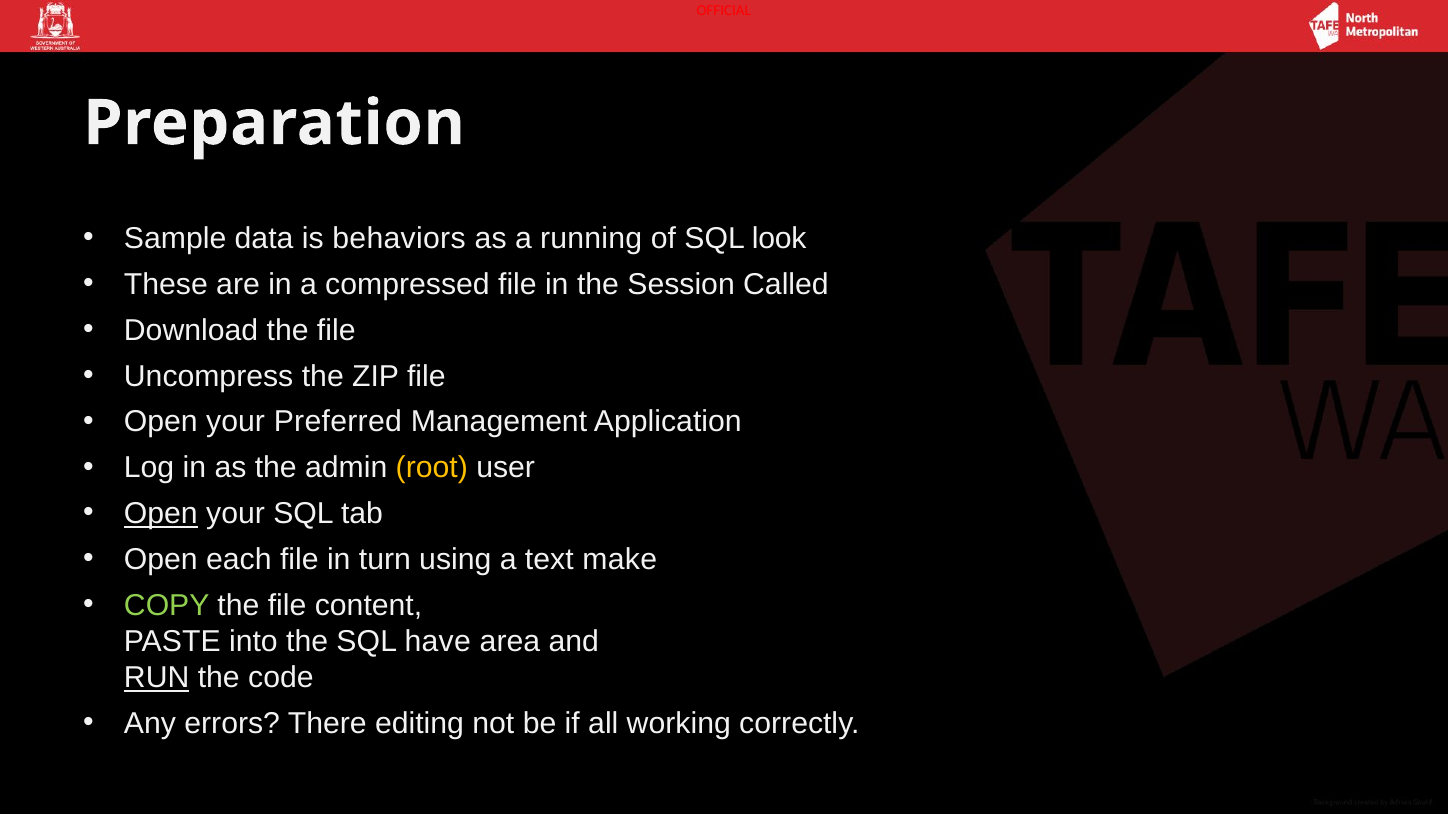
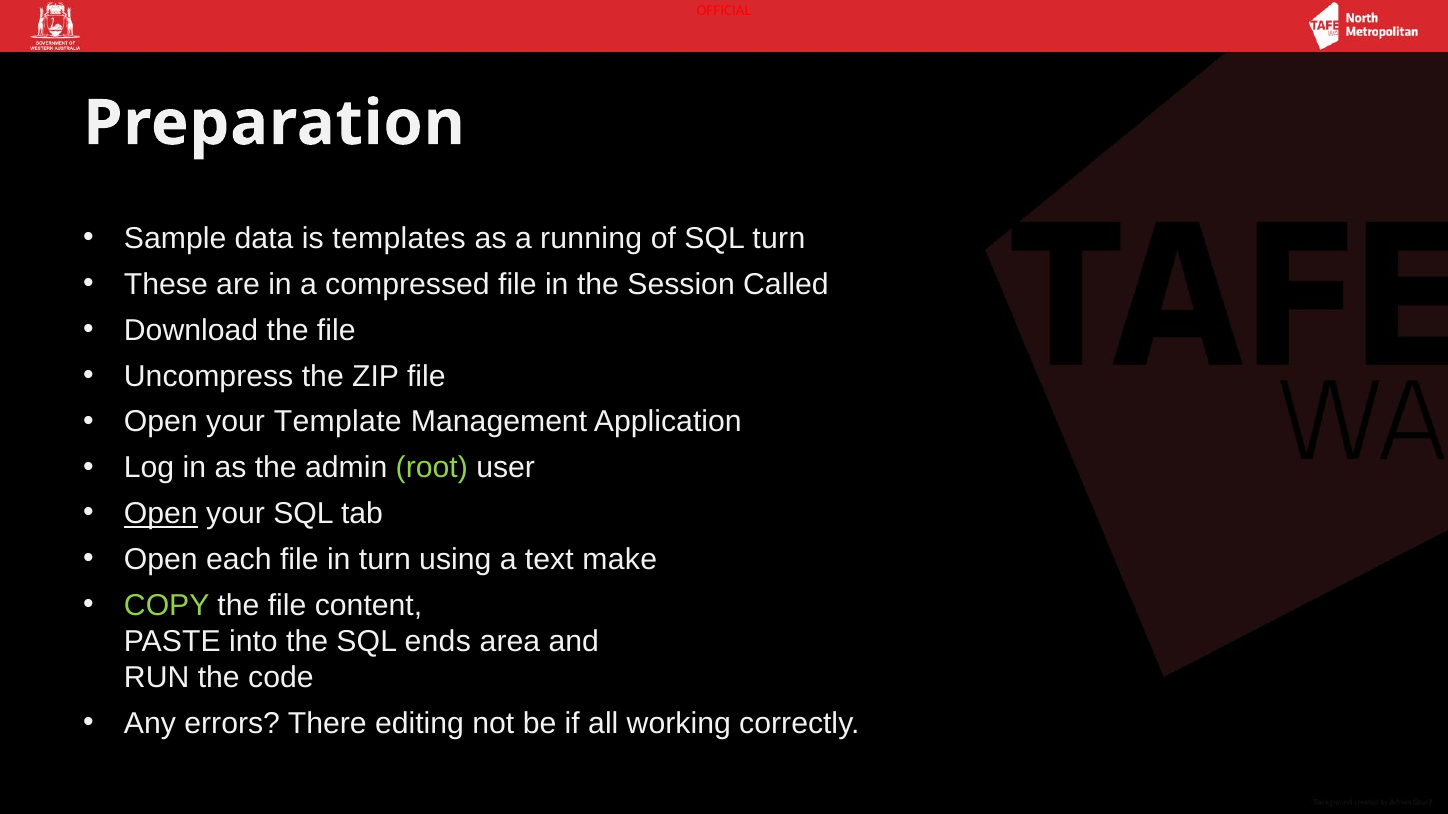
behaviors: behaviors -> templates
SQL look: look -> turn
Preferred: Preferred -> Template
root colour: yellow -> light green
have: have -> ends
RUN underline: present -> none
